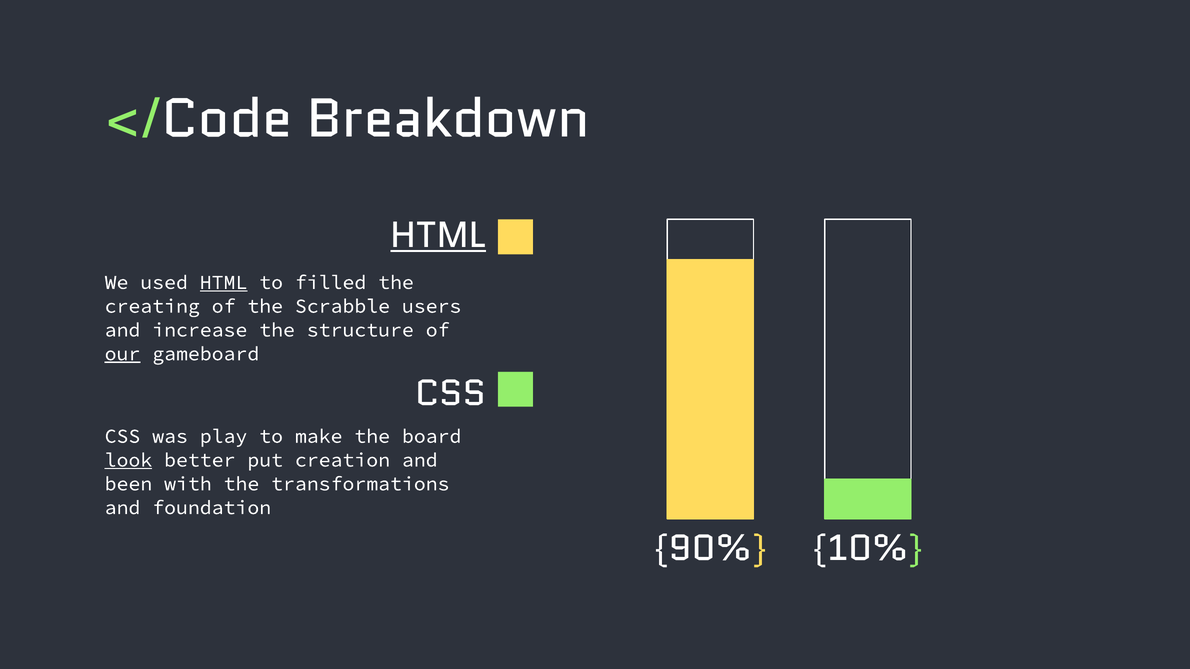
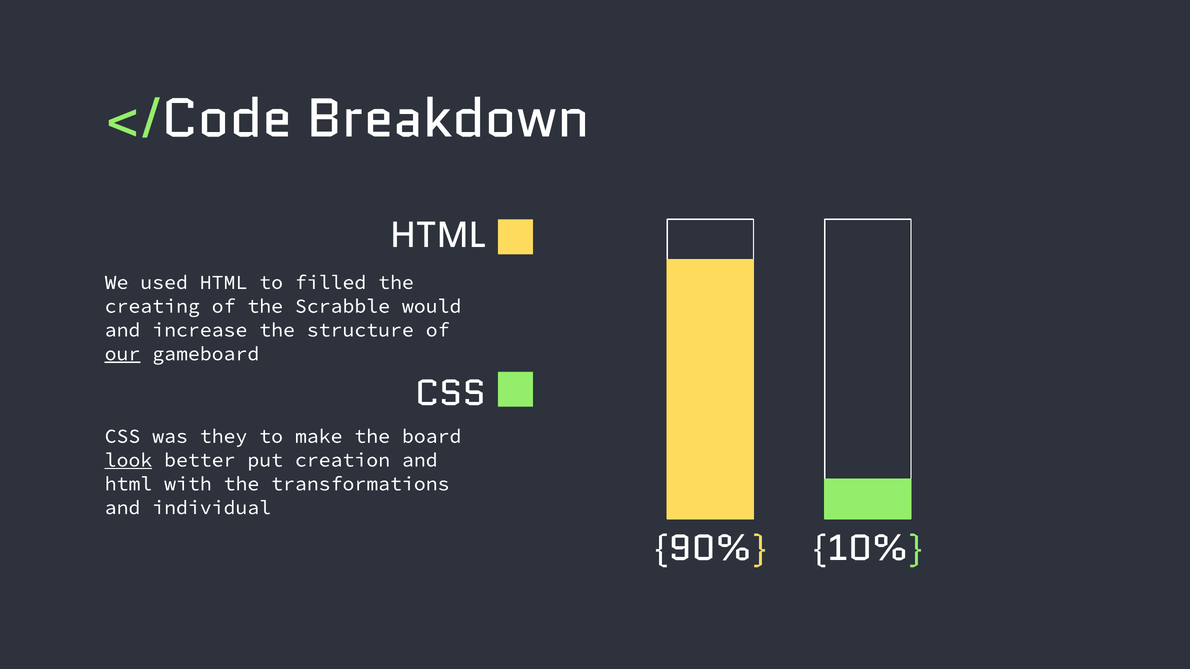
HTML at (438, 236) underline: present -> none
HTML at (224, 283) underline: present -> none
users: users -> would
play: play -> they
been at (128, 484): been -> html
foundation: foundation -> individual
